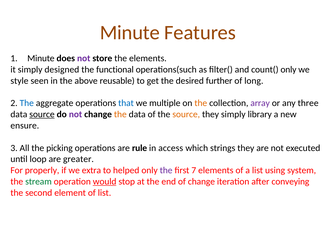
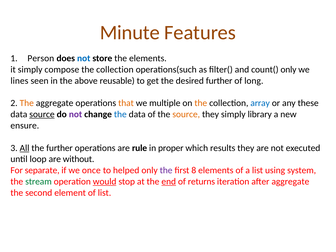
Minute at (41, 58): Minute -> Person
not at (84, 58) colour: purple -> blue
designed: designed -> compose
functional at (115, 70): functional -> collection
style: style -> lines
The at (27, 103) colour: blue -> orange
that colour: blue -> orange
array colour: purple -> blue
three: three -> these
the at (120, 114) colour: orange -> blue
All underline: none -> present
the picking: picking -> further
access: access -> proper
strings: strings -> results
greater: greater -> without
properly: properly -> separate
extra: extra -> once
7: 7 -> 8
end underline: none -> present
of change: change -> returns
after conveying: conveying -> aggregate
